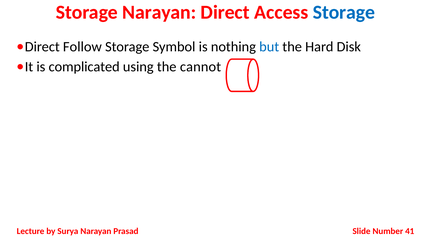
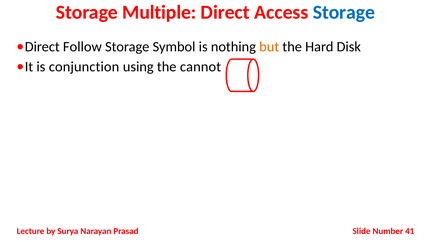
Storage Narayan: Narayan -> Multiple
but colour: blue -> orange
complicated: complicated -> conjunction
